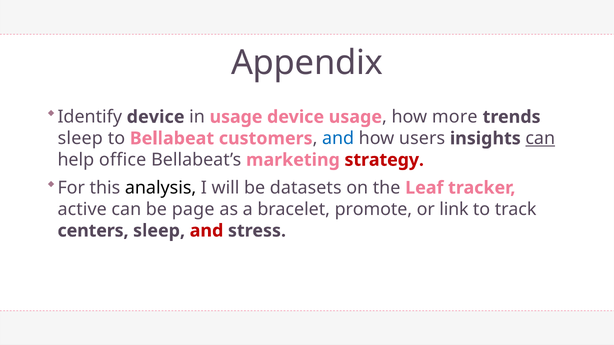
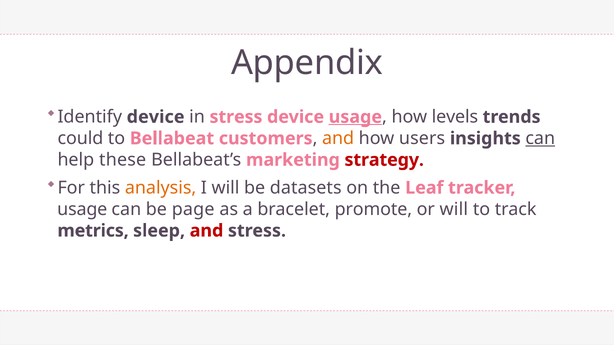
in usage: usage -> stress
usage at (355, 117) underline: none -> present
more: more -> levels
sleep at (80, 139): sleep -> could
and at (338, 139) colour: blue -> orange
office: office -> these
analysis colour: black -> orange
active at (82, 209): active -> usage
or link: link -> will
centers: centers -> metrics
